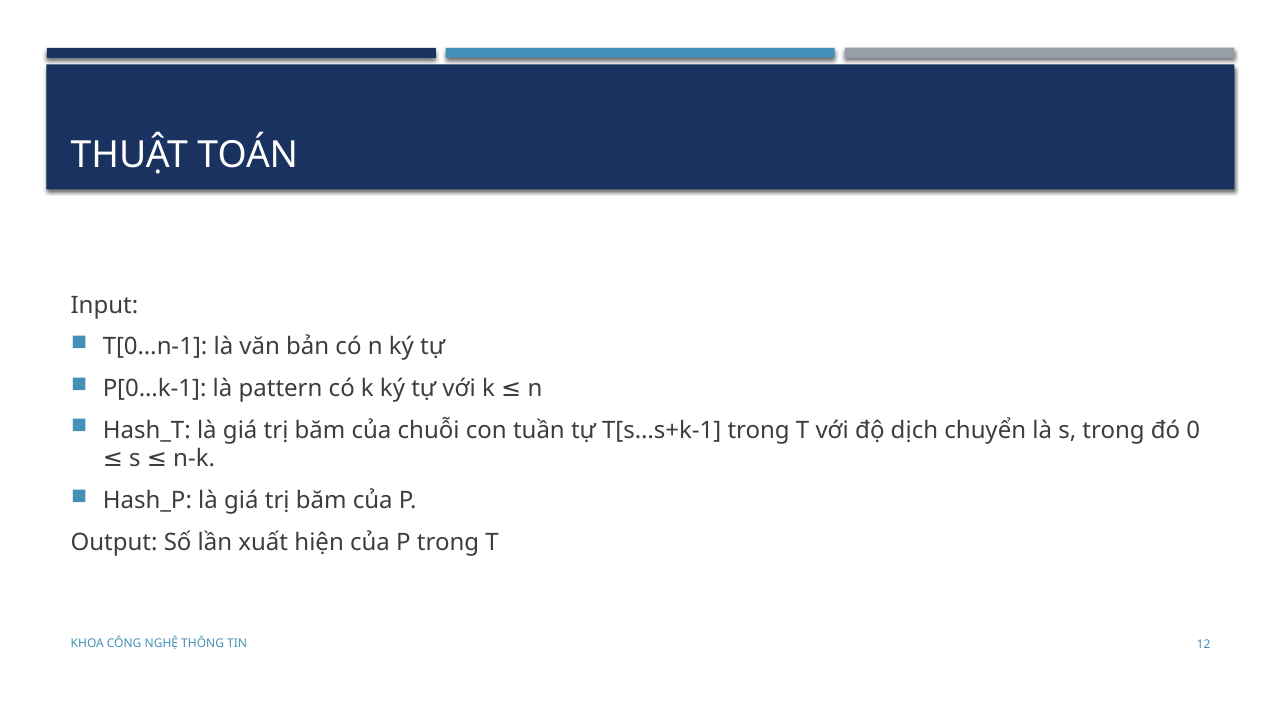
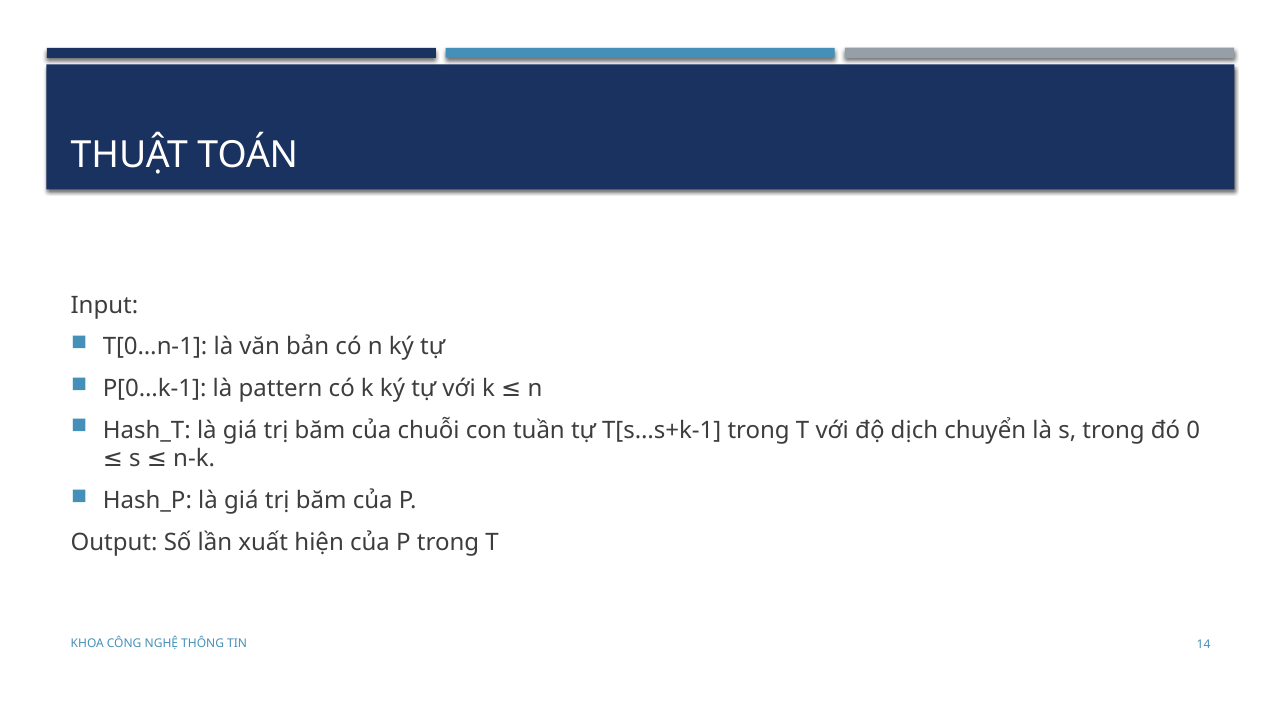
12: 12 -> 14
